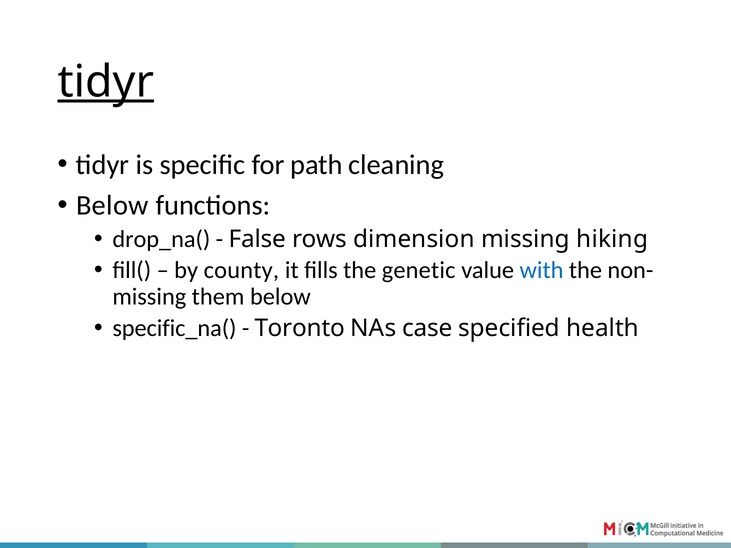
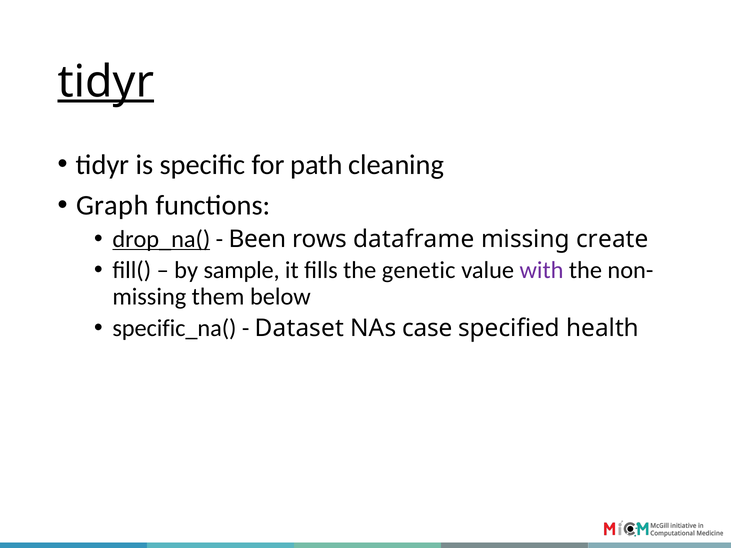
Below at (112, 206): Below -> Graph
drop_na( underline: none -> present
False: False -> Been
dimension: dimension -> dataframe
hiking: hiking -> create
county: county -> sample
with colour: blue -> purple
Toronto: Toronto -> Dataset
